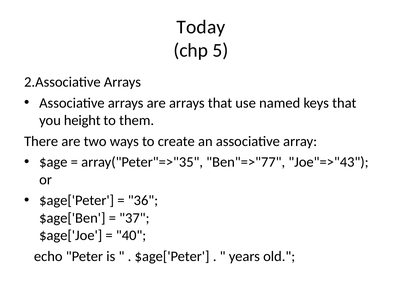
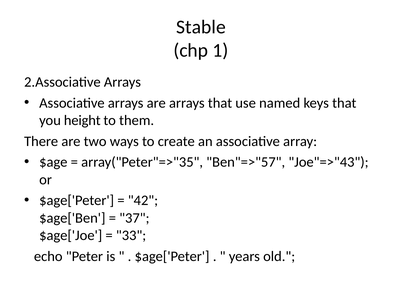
Today: Today -> Stable
5: 5 -> 1
Ben"=>"77: Ben"=>"77 -> Ben"=>"57
36: 36 -> 42
40: 40 -> 33
